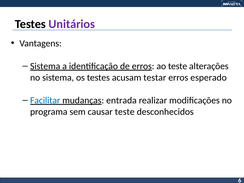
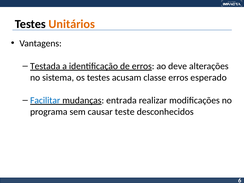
Unitários colour: purple -> orange
Sistema at (45, 66): Sistema -> Testada
ao teste: teste -> deve
testar: testar -> classe
